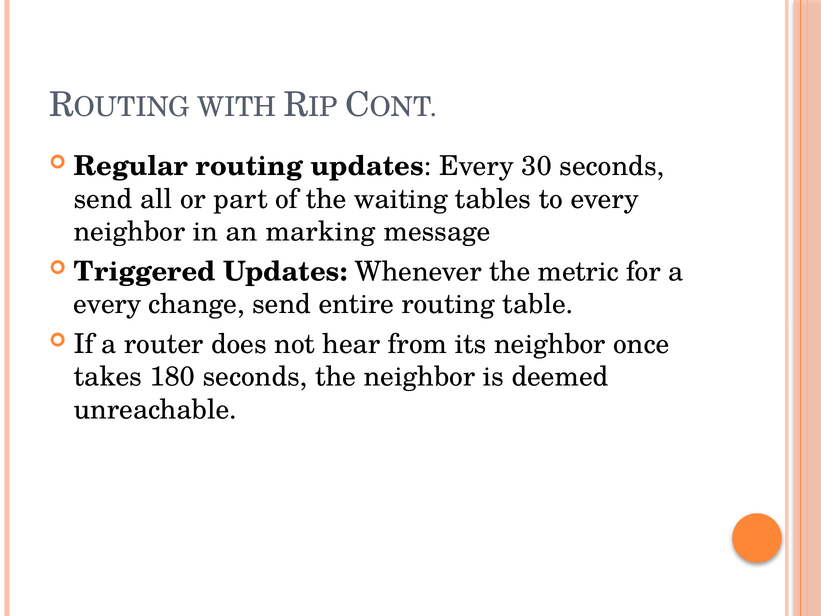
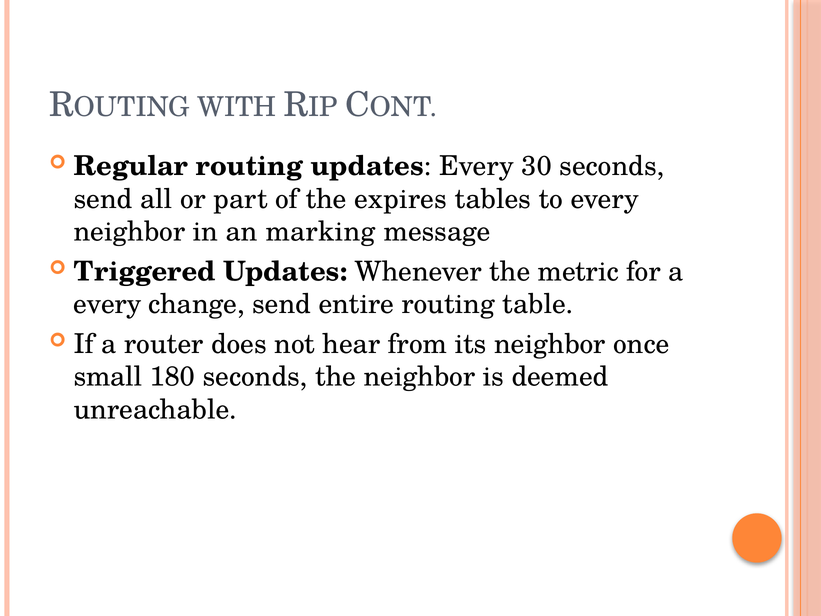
waiting: waiting -> expires
takes: takes -> small
